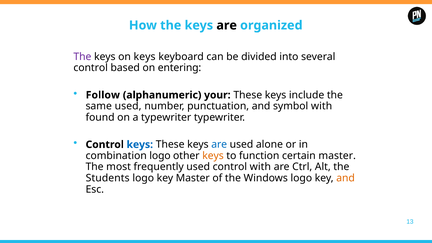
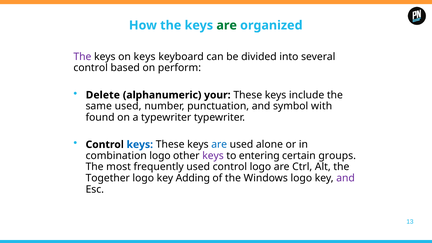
are at (227, 25) colour: black -> green
entering: entering -> perform
Follow: Follow -> Delete
keys at (213, 156) colour: orange -> purple
function: function -> entering
certain master: master -> groups
control with: with -> logo
Students: Students -> Together
key Master: Master -> Adding
and at (346, 178) colour: orange -> purple
